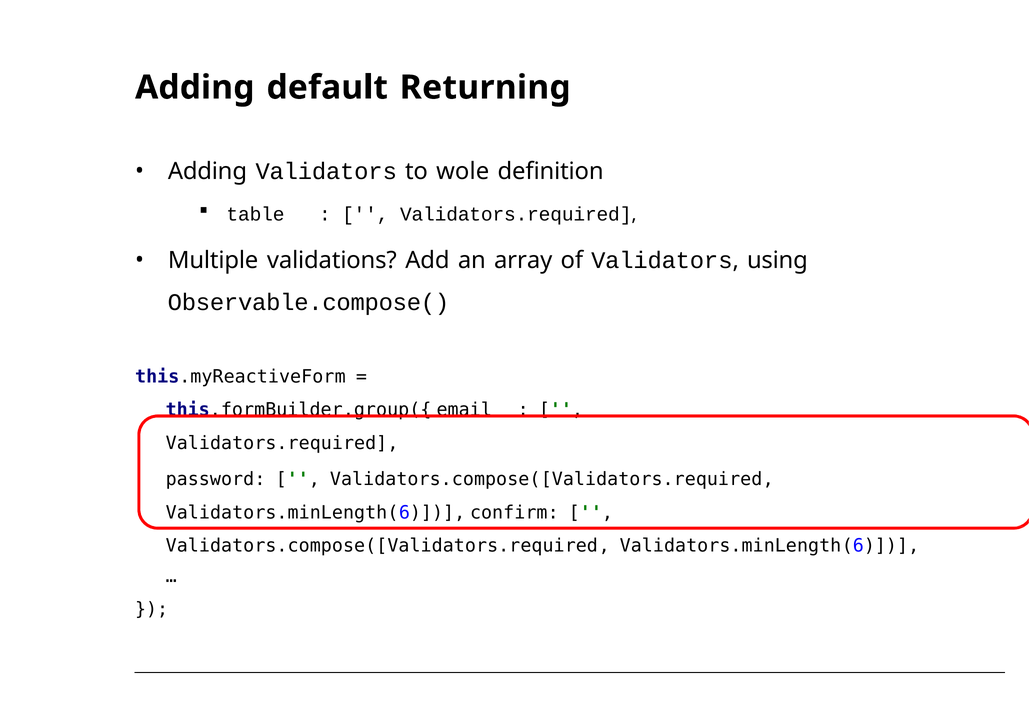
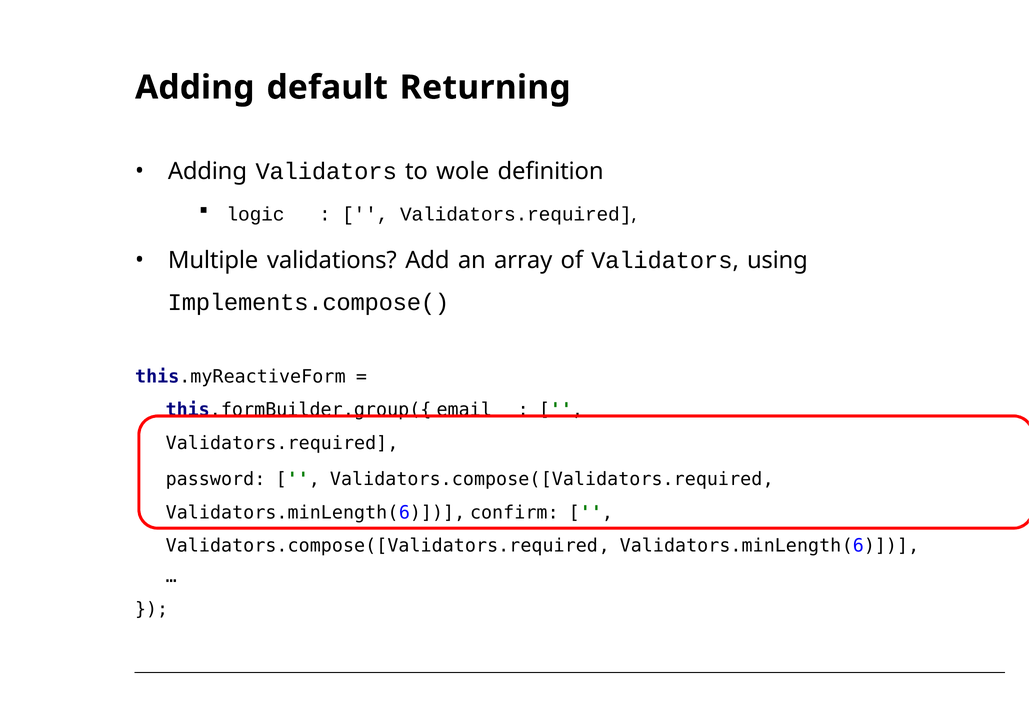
table: table -> logic
Observable.compose(: Observable.compose( -> Implements.compose(
